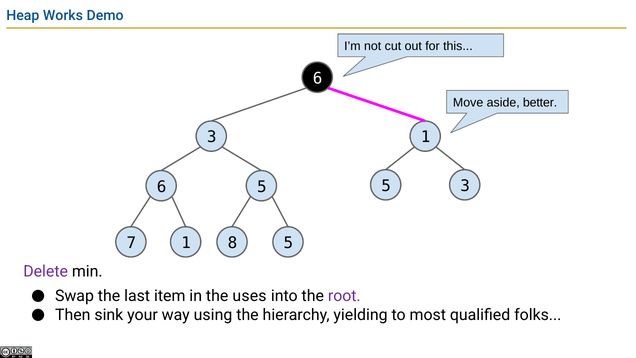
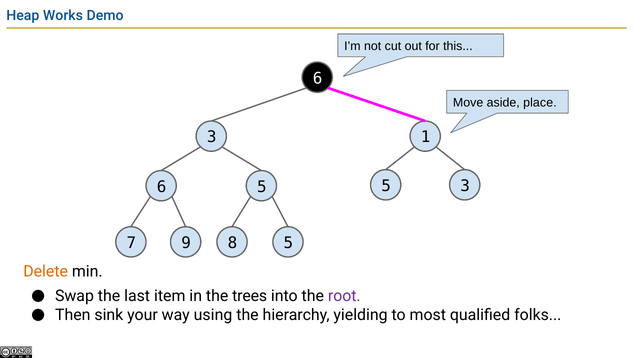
better: better -> place
7 1: 1 -> 9
Delete colour: purple -> orange
uses: uses -> trees
